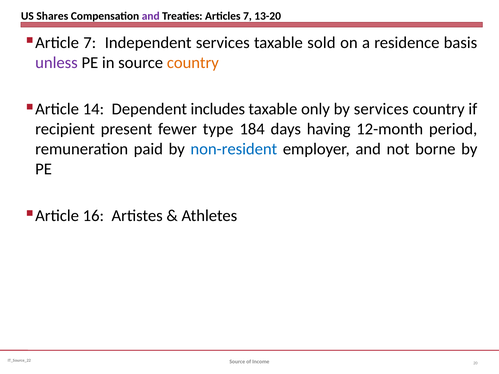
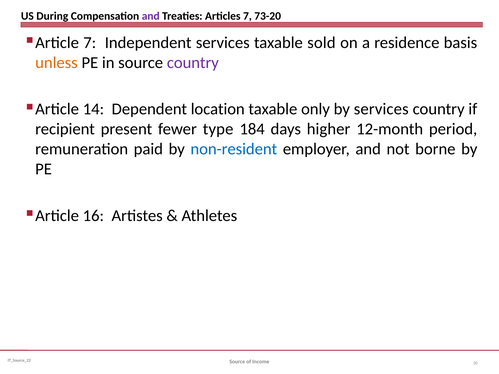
Shares: Shares -> During
13-20: 13-20 -> 73-20
unless colour: purple -> orange
country at (193, 63) colour: orange -> purple
includes: includes -> location
having: having -> higher
